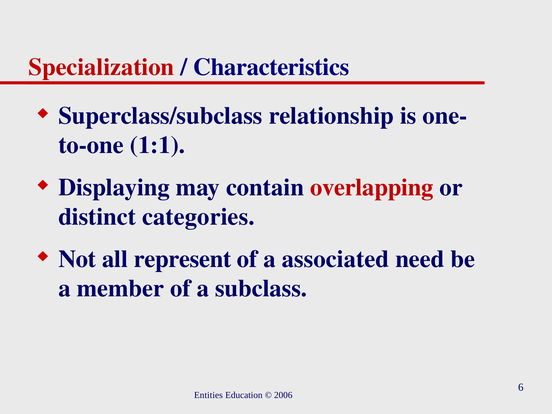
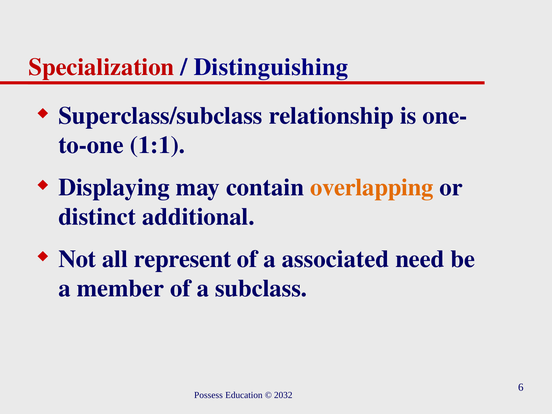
Characteristics: Characteristics -> Distinguishing
overlapping colour: red -> orange
categories: categories -> additional
Entities: Entities -> Possess
2006: 2006 -> 2032
